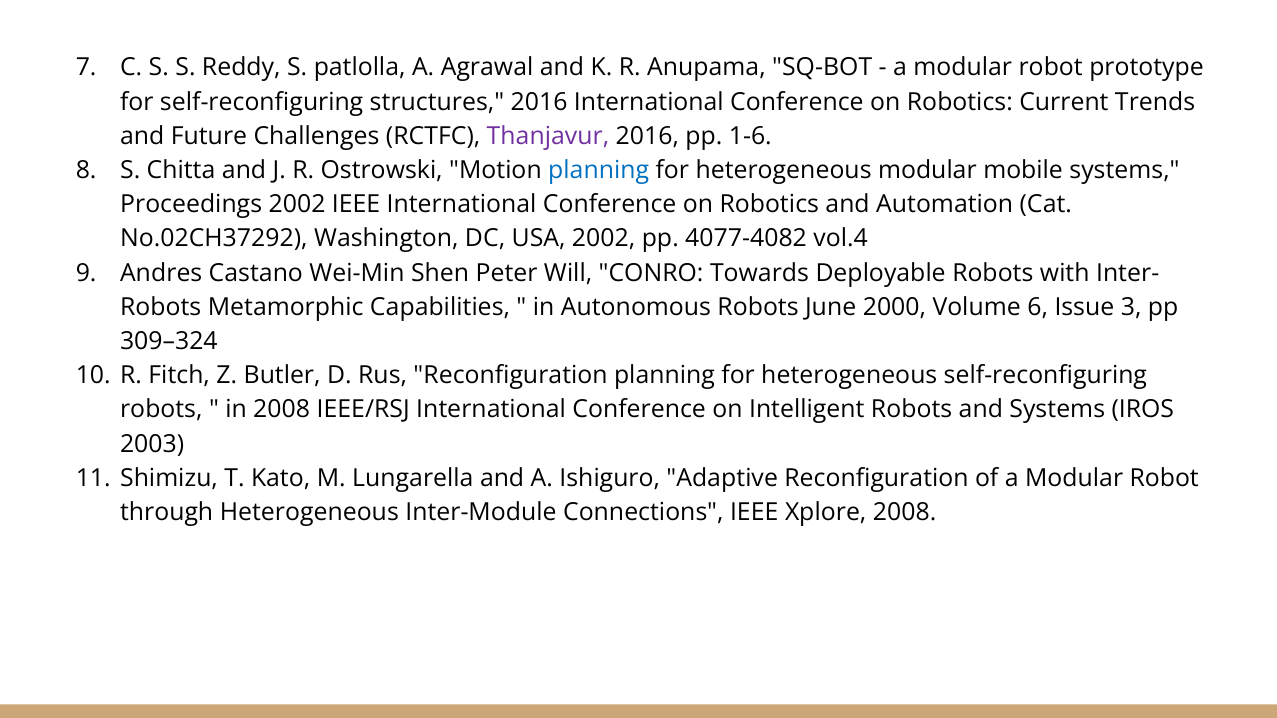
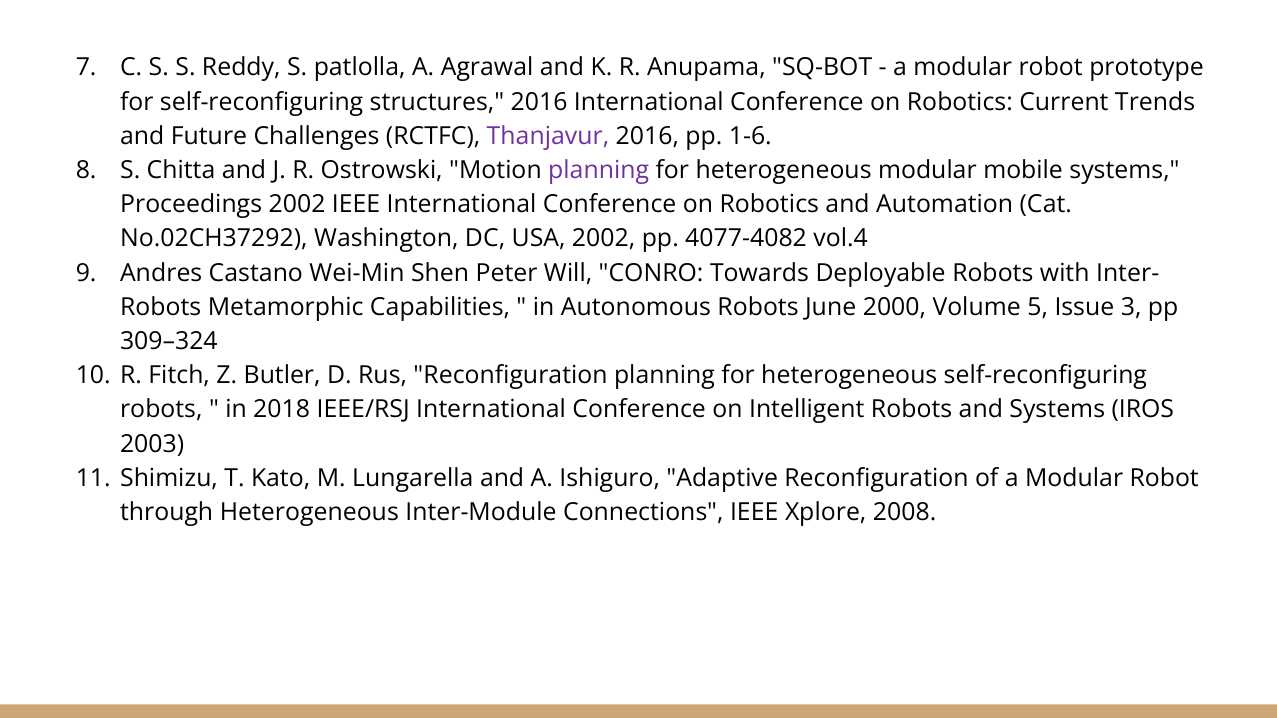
planning at (599, 170) colour: blue -> purple
6: 6 -> 5
in 2008: 2008 -> 2018
